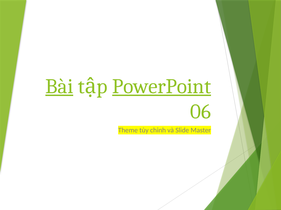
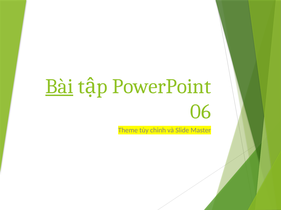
PowerPoint underline: present -> none
